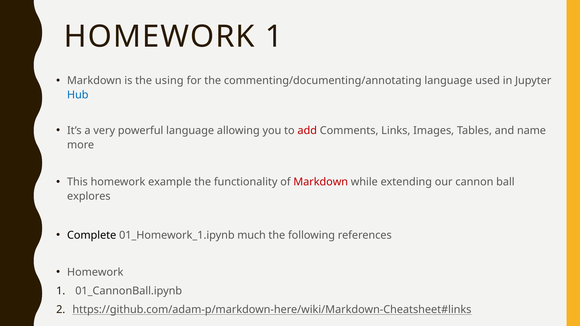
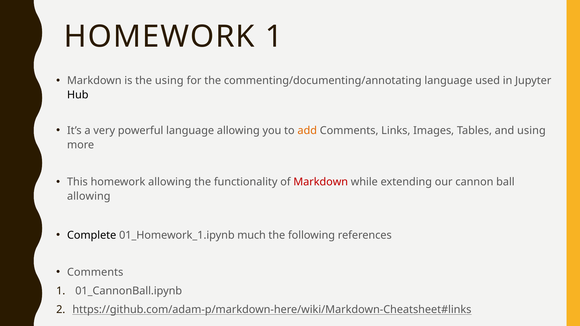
Hub colour: blue -> black
add colour: red -> orange
and name: name -> using
homework example: example -> allowing
explores at (89, 197): explores -> allowing
Homework at (95, 272): Homework -> Comments
